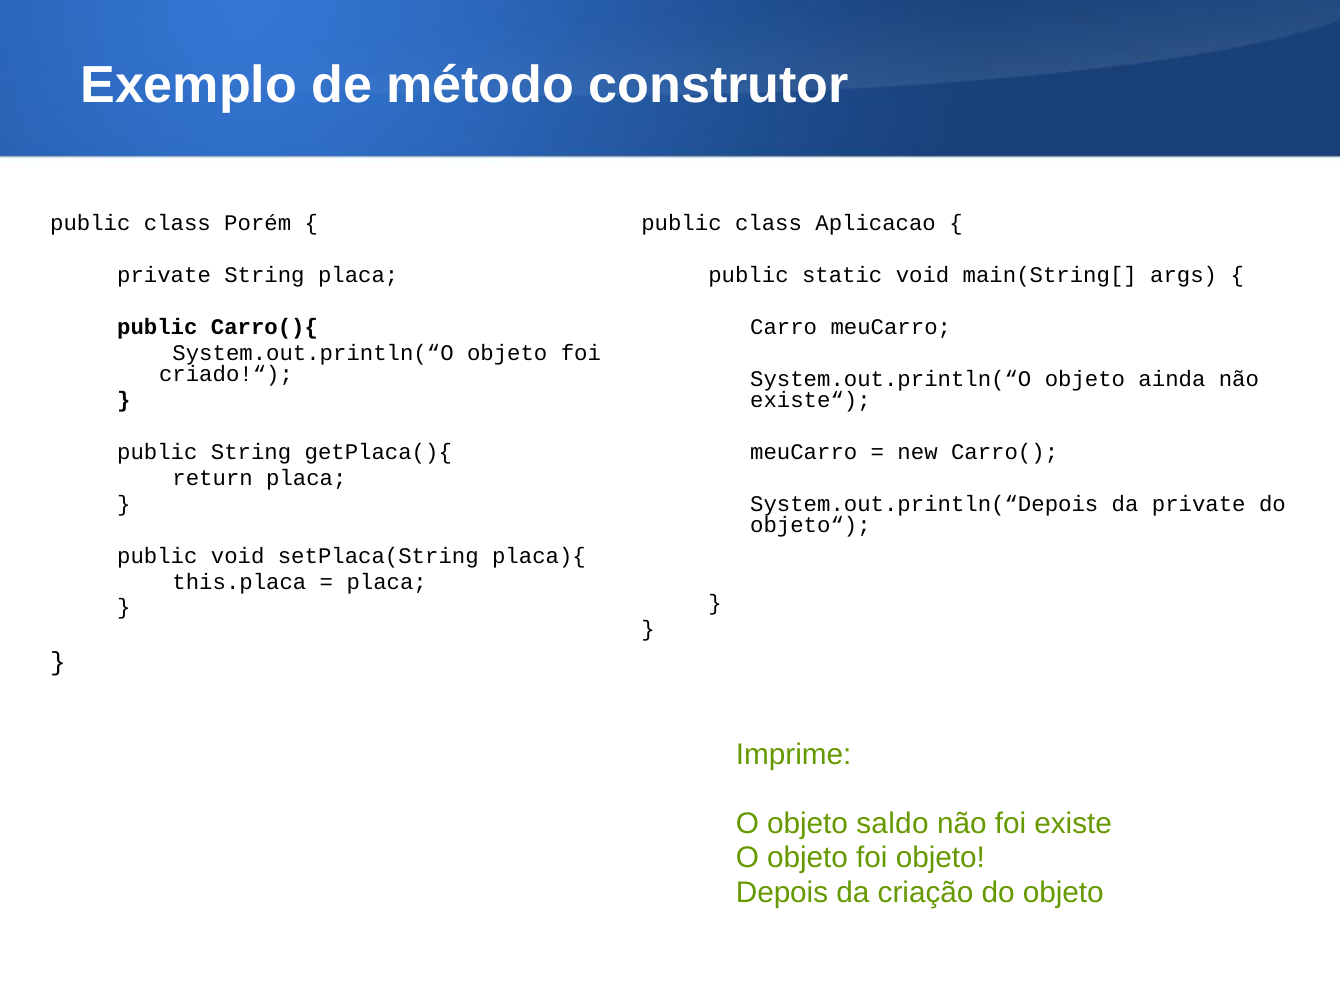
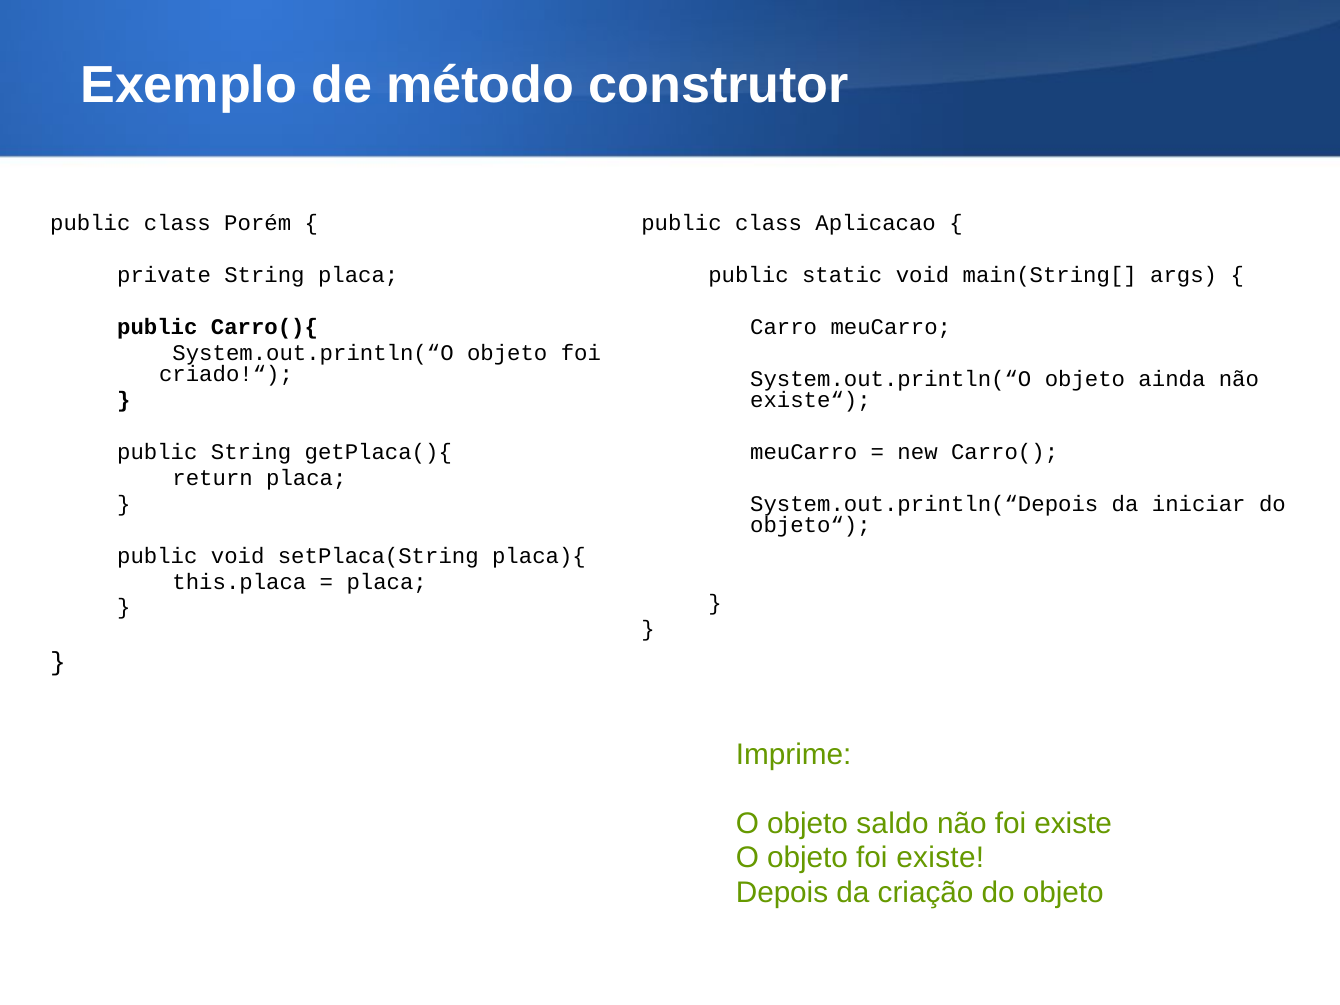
da private: private -> iniciar
objeto foi objeto: objeto -> existe
